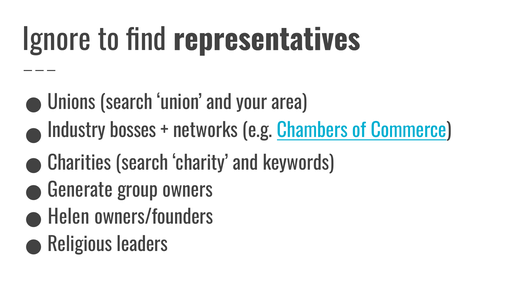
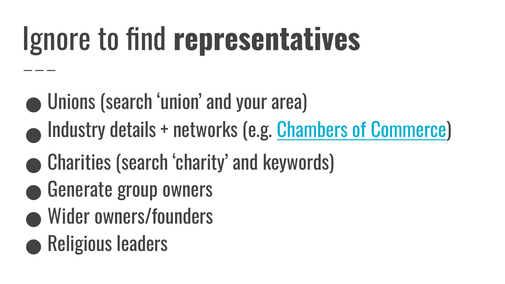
bosses: bosses -> details
Helen: Helen -> Wider
